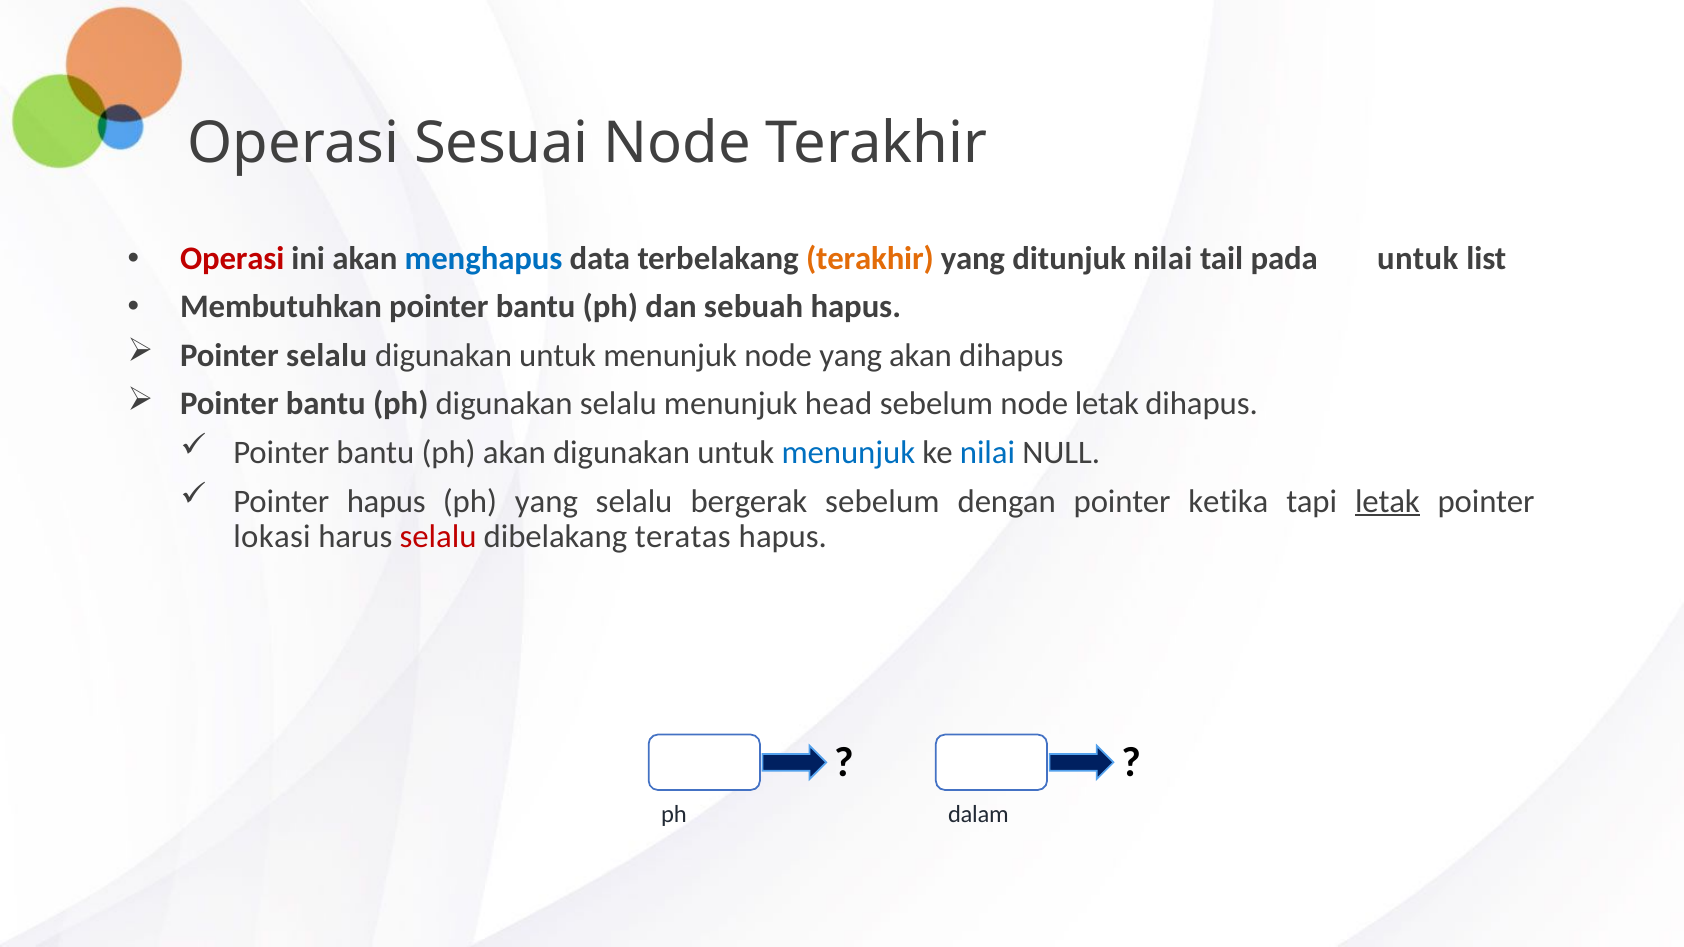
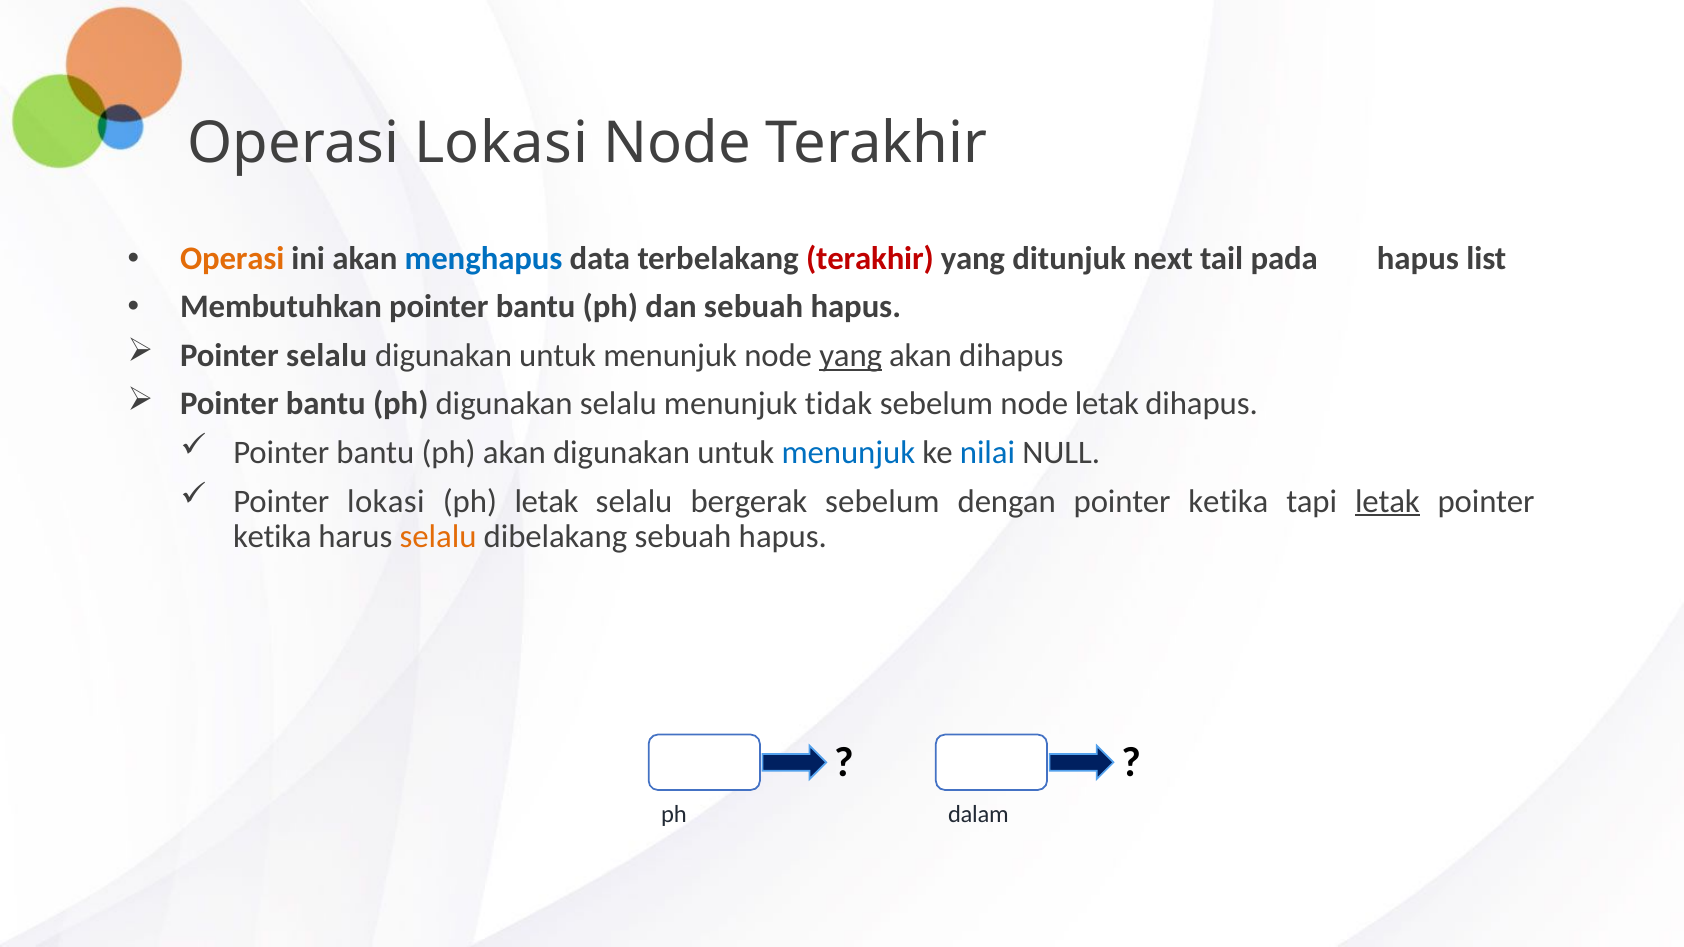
Operasi Sesuai: Sesuai -> Lokasi
Operasi at (232, 259) colour: red -> orange
terakhir at (870, 259) colour: orange -> red
ditunjuk nilai: nilai -> next
pada untuk: untuk -> hapus
yang at (851, 356) underline: none -> present
head: head -> tidak
Pointer hapus: hapus -> lokasi
ph yang: yang -> letak
lokasi at (272, 537): lokasi -> ketika
selalu at (438, 537) colour: red -> orange
dibelakang teratas: teratas -> sebuah
